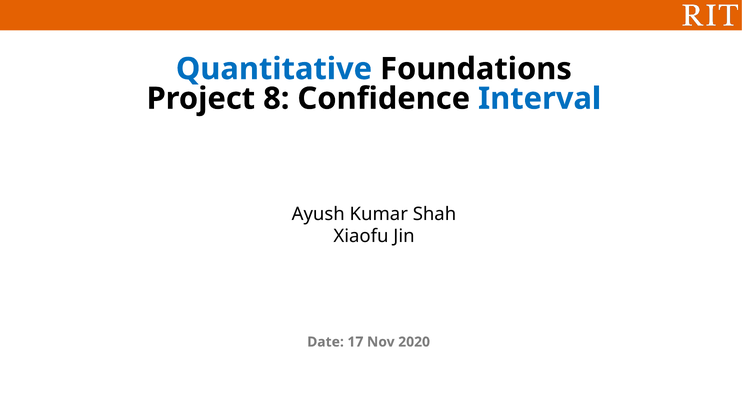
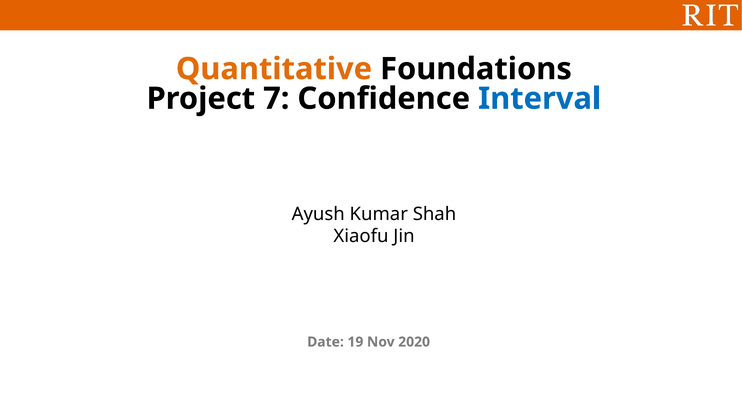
Quantitative colour: blue -> orange
8: 8 -> 7
17: 17 -> 19
